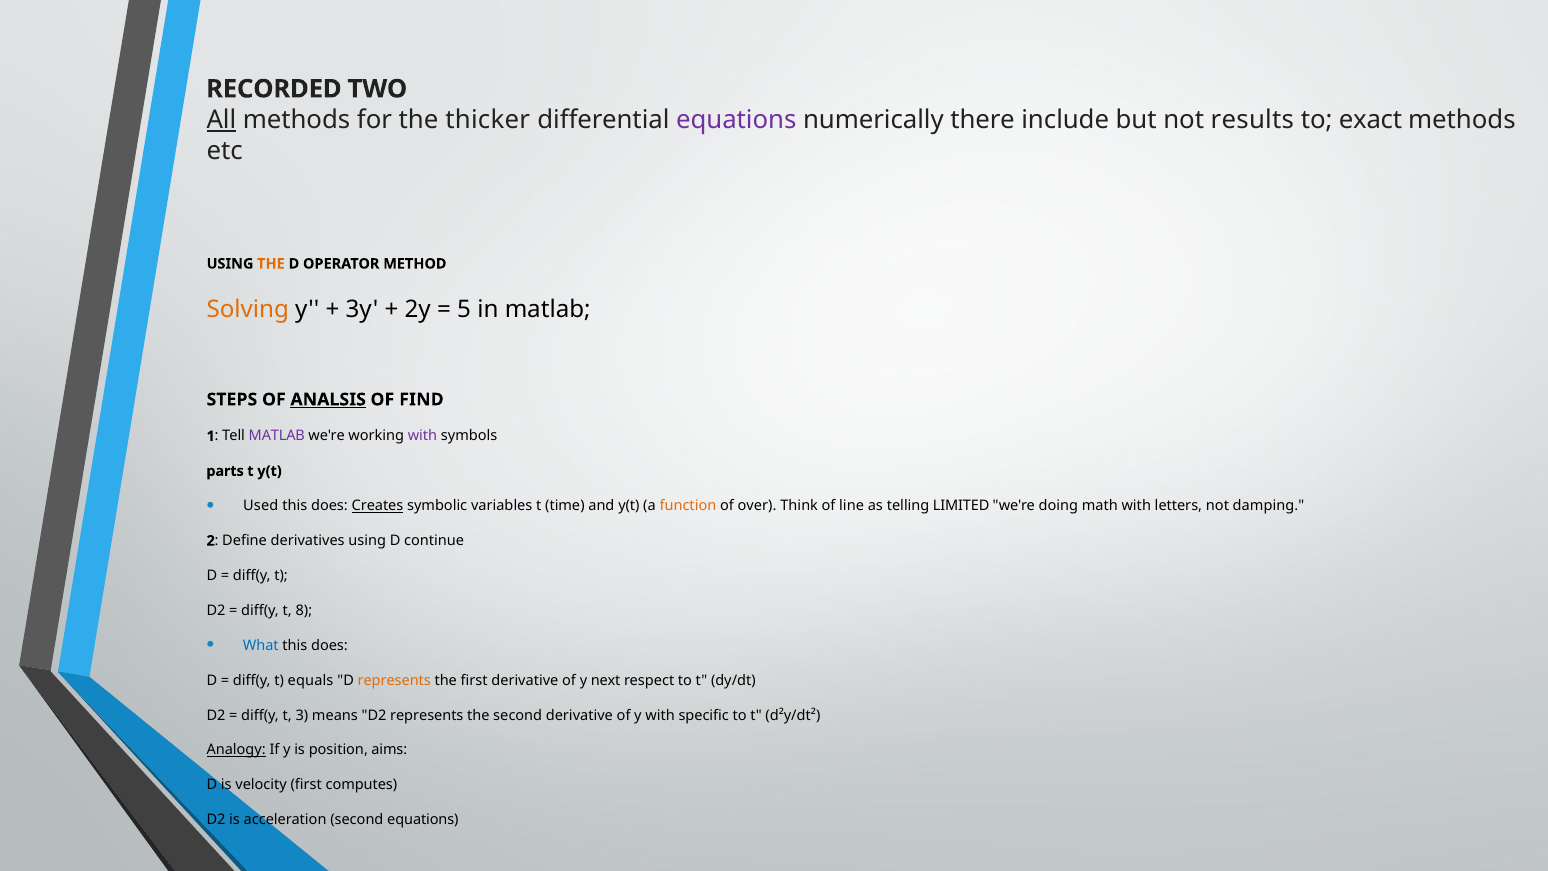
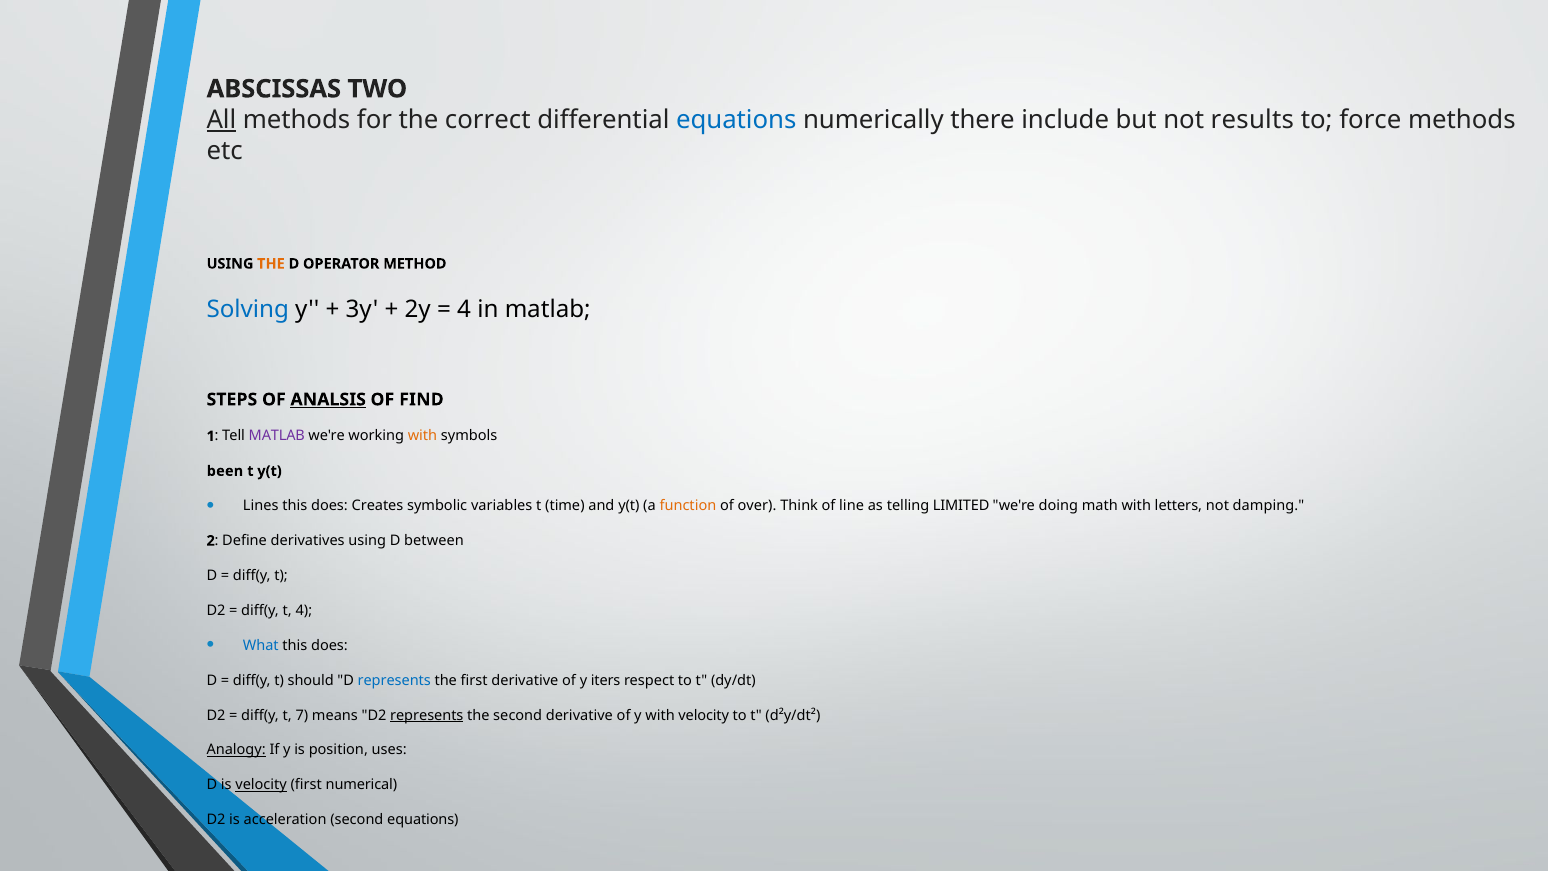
RECORDED: RECORDED -> ABSCISSAS
thicker: thicker -> correct
equations at (736, 120) colour: purple -> blue
exact: exact -> force
Solving colour: orange -> blue
5 at (464, 310): 5 -> 4
with at (422, 436) colour: purple -> orange
parts: parts -> been
Used: Used -> Lines
Creates underline: present -> none
continue: continue -> between
t 8: 8 -> 4
equals: equals -> should
represents at (394, 680) colour: orange -> blue
next: next -> iters
3: 3 -> 7
represents at (427, 715) underline: none -> present
with specific: specific -> velocity
aims: aims -> uses
velocity at (261, 785) underline: none -> present
computes: computes -> numerical
